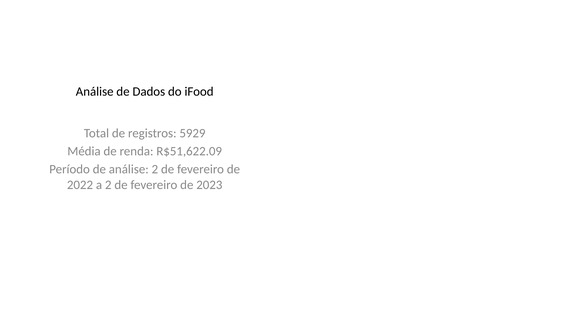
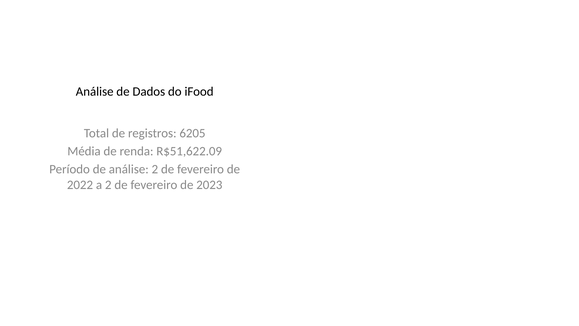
5929: 5929 -> 6205
